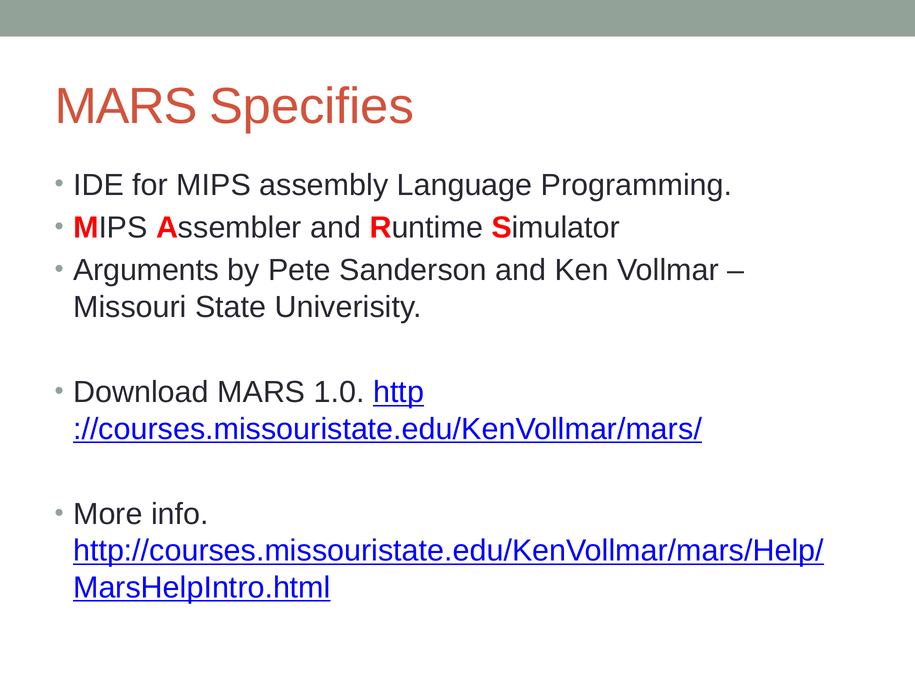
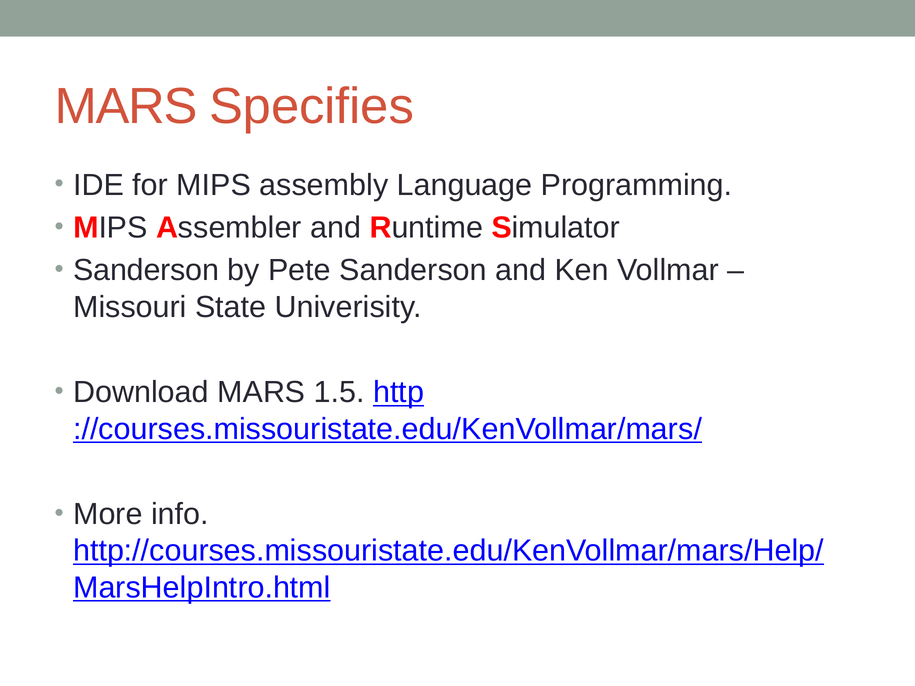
Arguments at (146, 271): Arguments -> Sanderson
1.0: 1.0 -> 1.5
